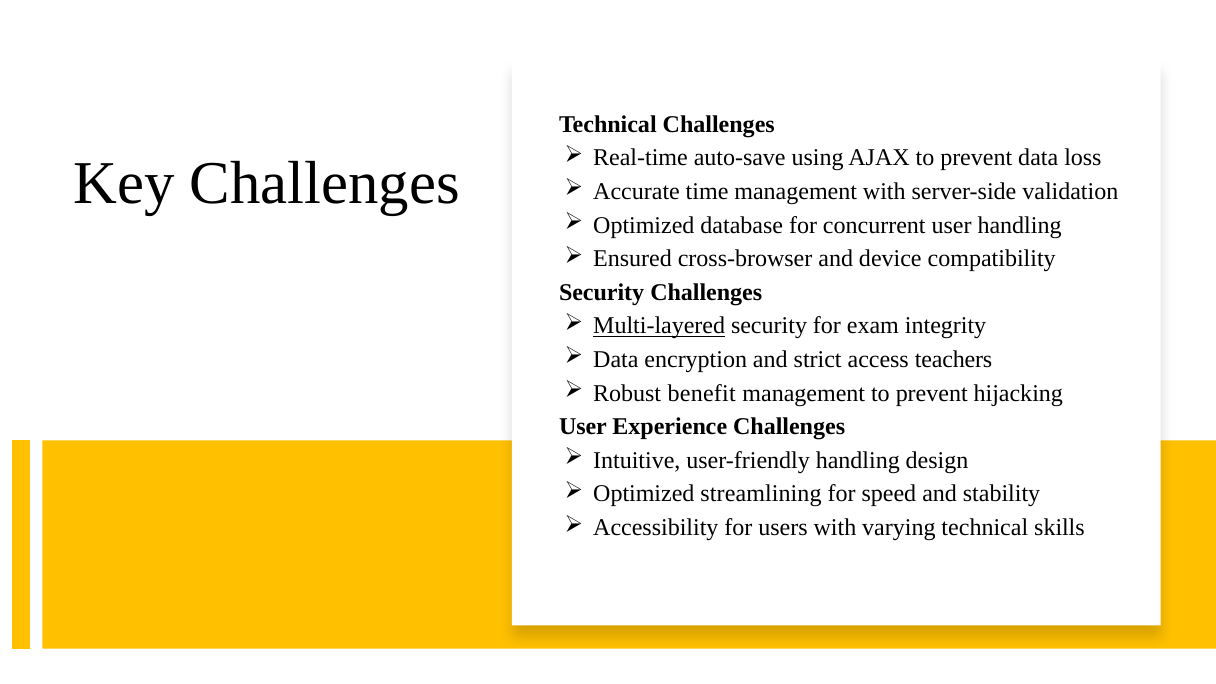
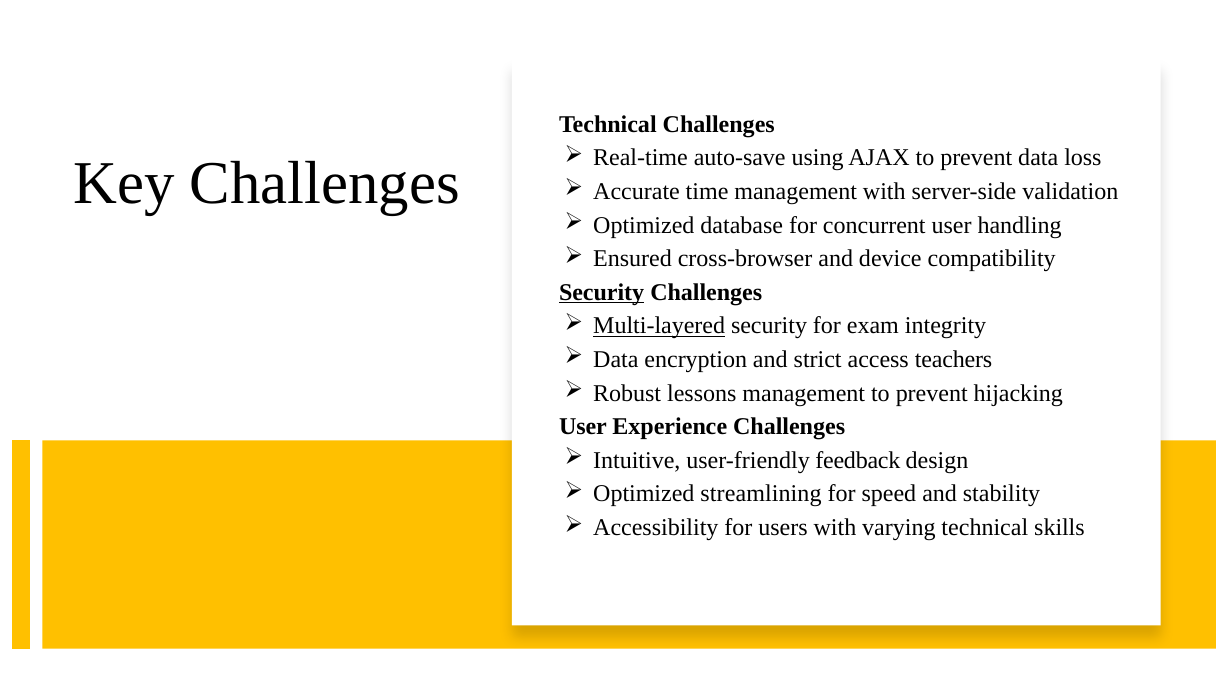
Security at (602, 292) underline: none -> present
benefit: benefit -> lessons
user-friendly handling: handling -> feedback
